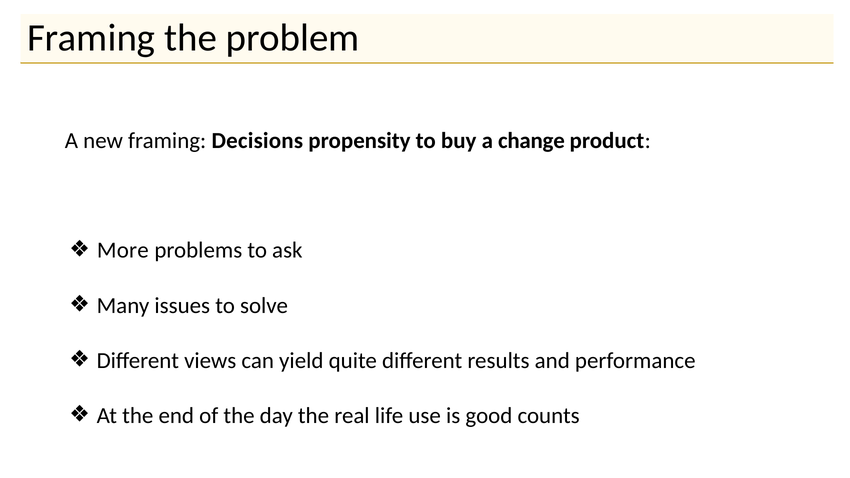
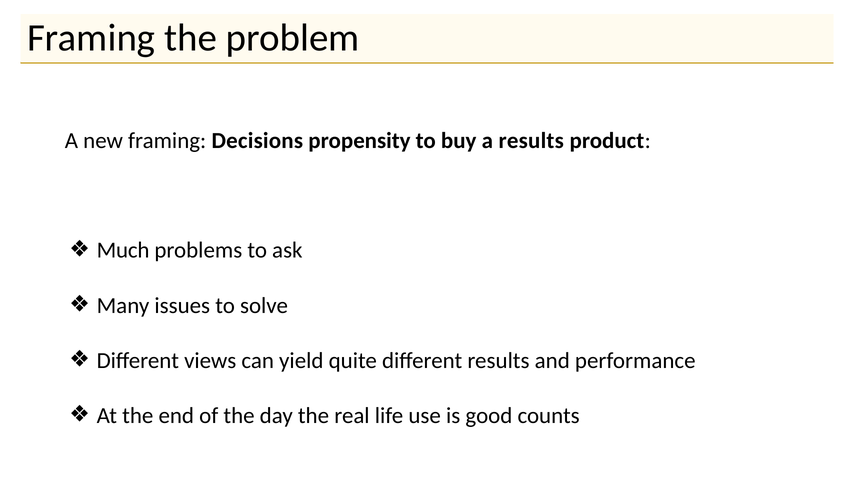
a change: change -> results
More: More -> Much
